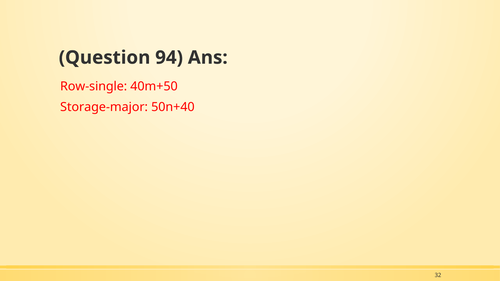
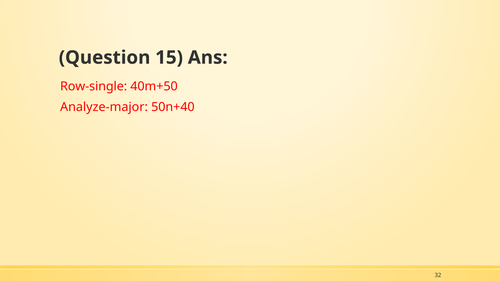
94: 94 -> 15
Storage-major: Storage-major -> Analyze-major
